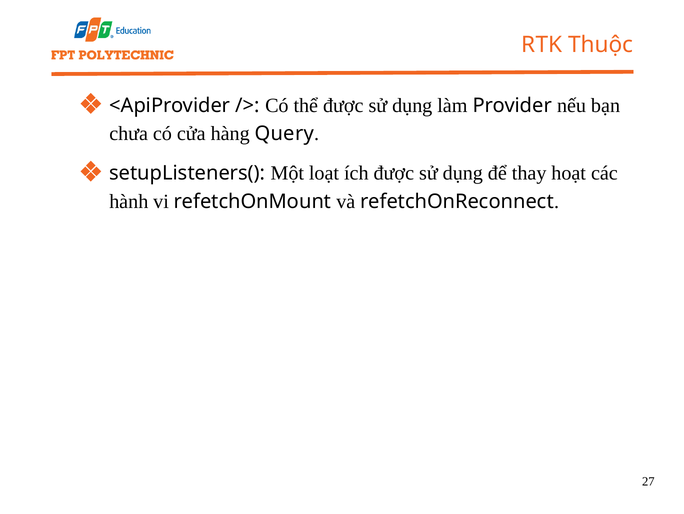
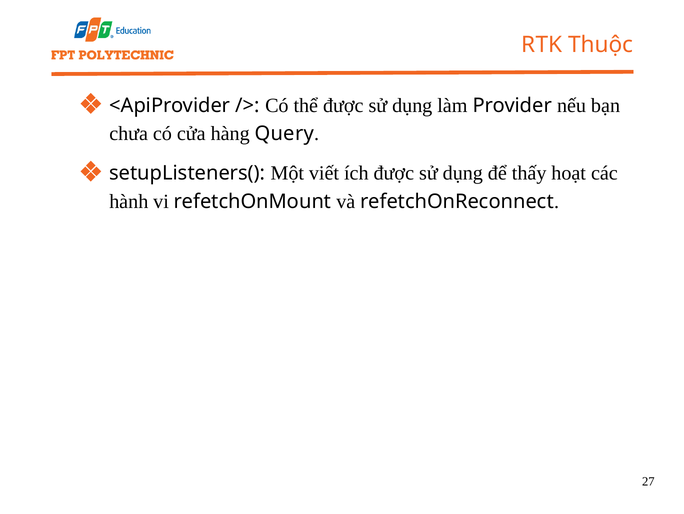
loạt: loạt -> viết
thay: thay -> thấy
